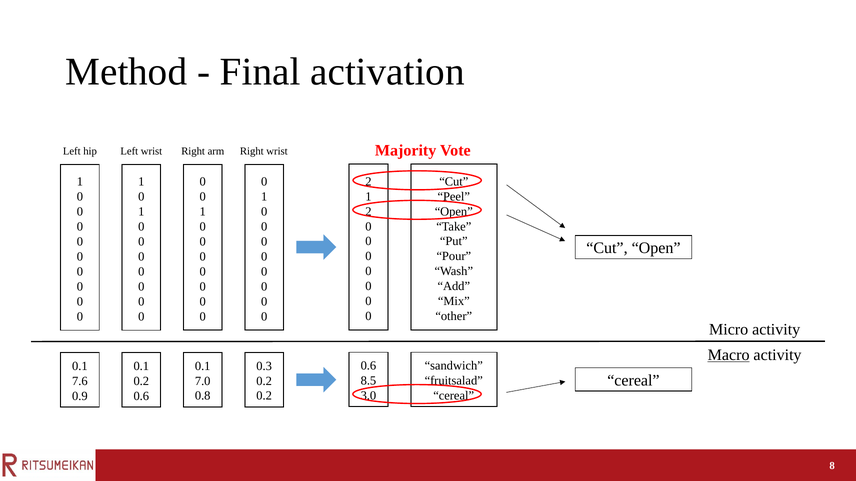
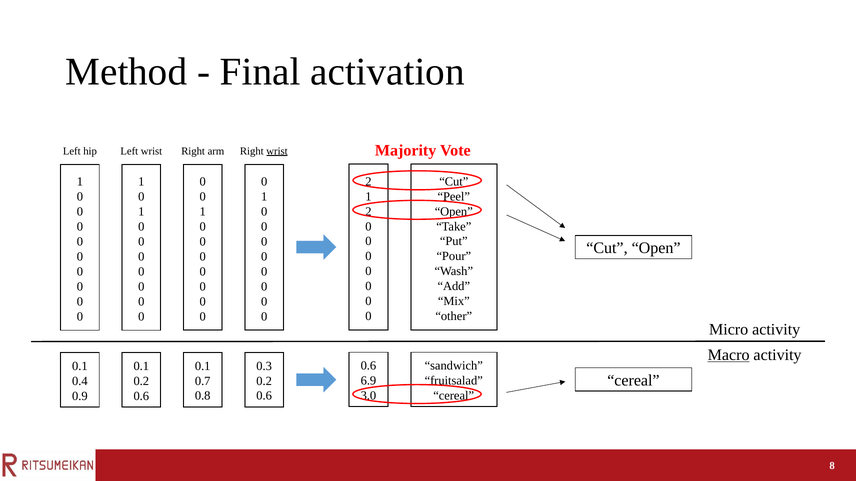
wrist at (277, 151) underline: none -> present
8.5: 8.5 -> 6.9
7.0: 7.0 -> 0.7
7.6: 7.6 -> 0.4
0.2 at (264, 396): 0.2 -> 0.6
